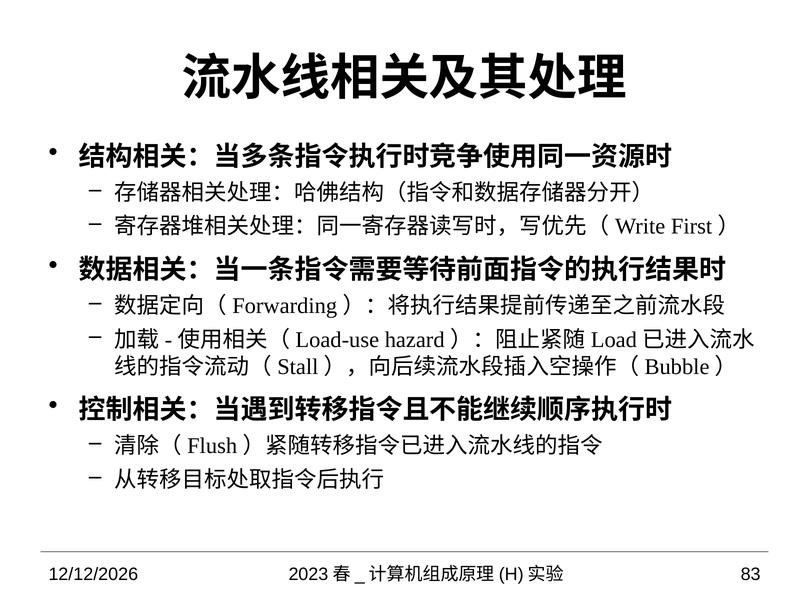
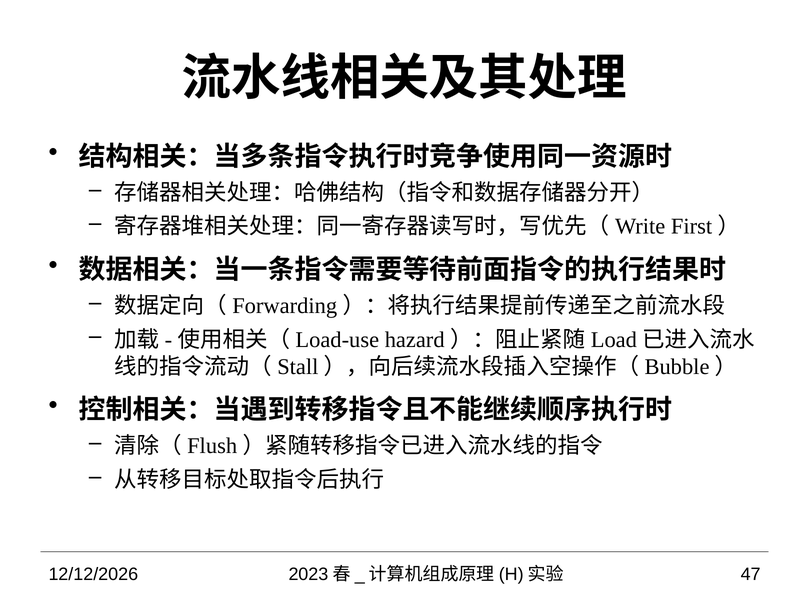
83: 83 -> 47
